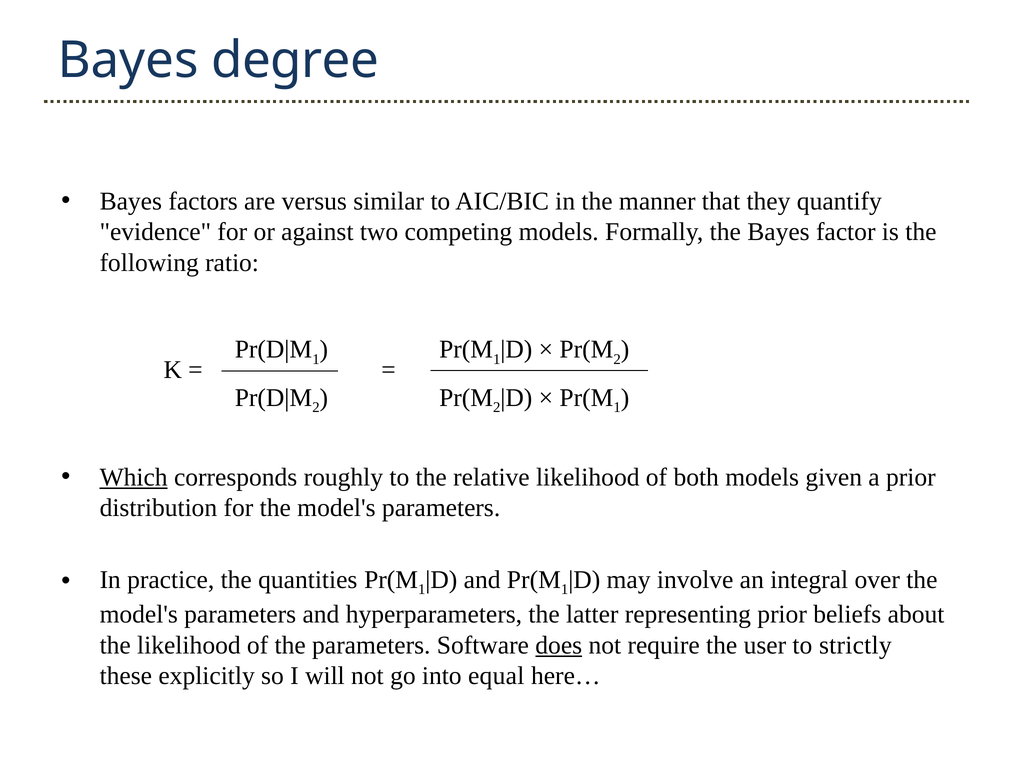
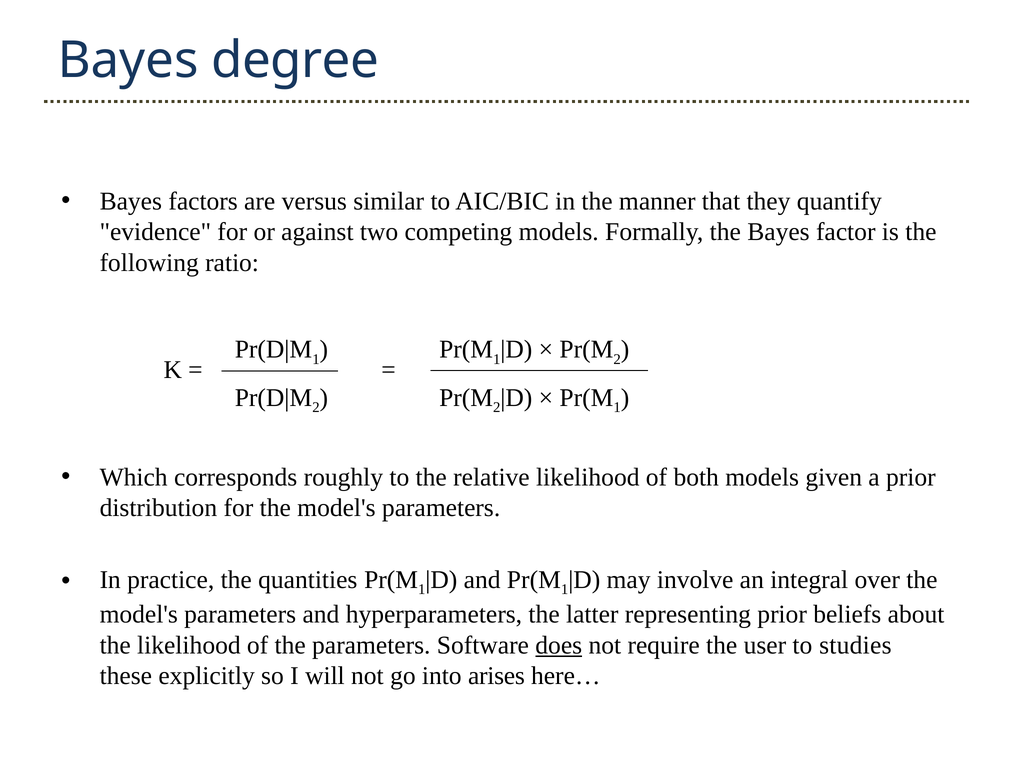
Which underline: present -> none
strictly: strictly -> studies
equal: equal -> arises
